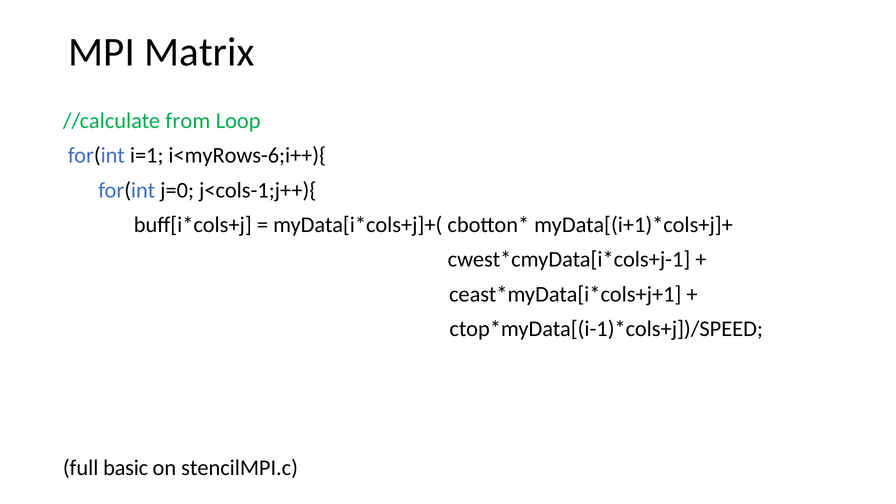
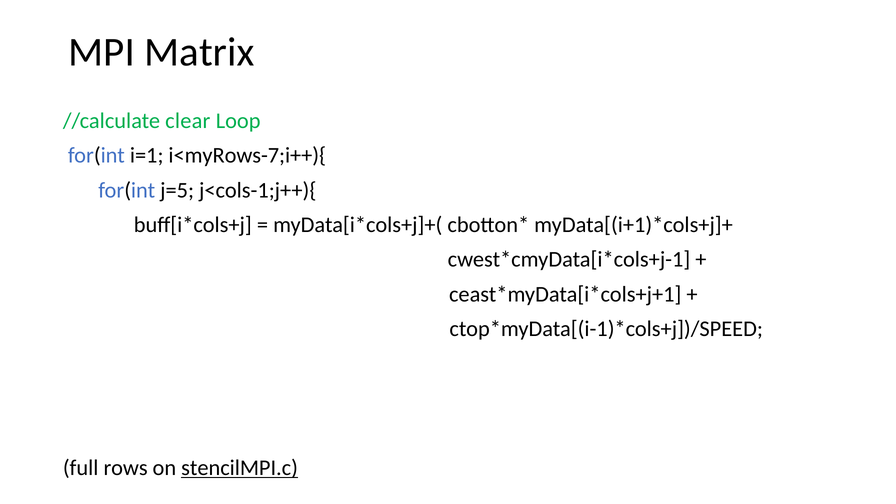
from: from -> clear
i<myRows-6;i++){: i<myRows-6;i++){ -> i<myRows-7;i++){
j=0: j=0 -> j=5
basic: basic -> rows
stencilMPI.c underline: none -> present
